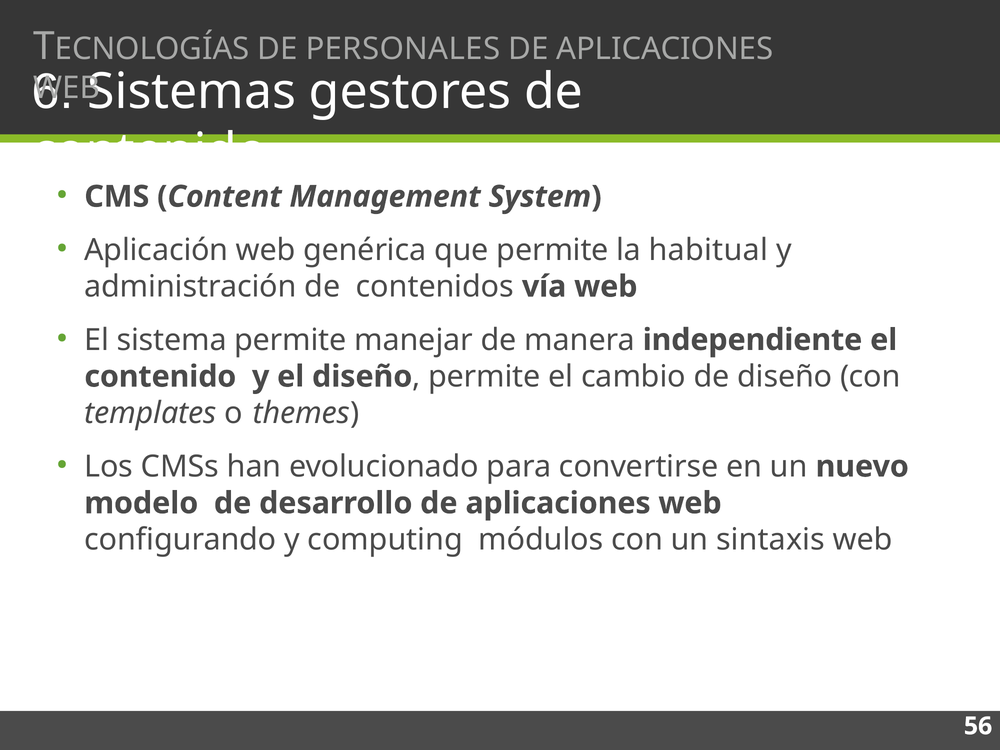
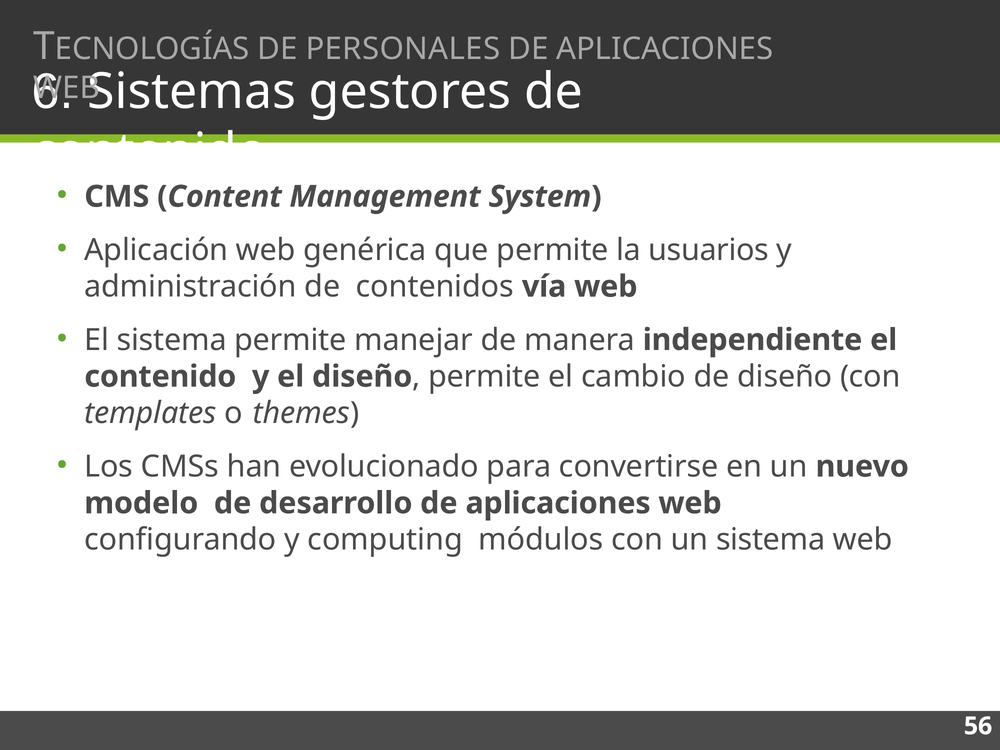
habitual: habitual -> usuarios
un sintaxis: sintaxis -> sistema
